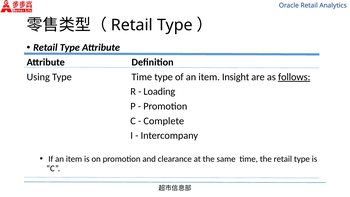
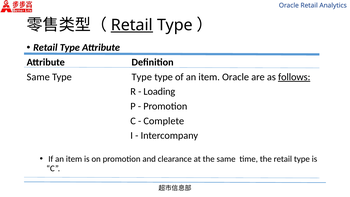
Retail at (132, 25) underline: none -> present
Using at (38, 77): Using -> Same
Time at (142, 77): Time -> Type
item Insight: Insight -> Oracle
